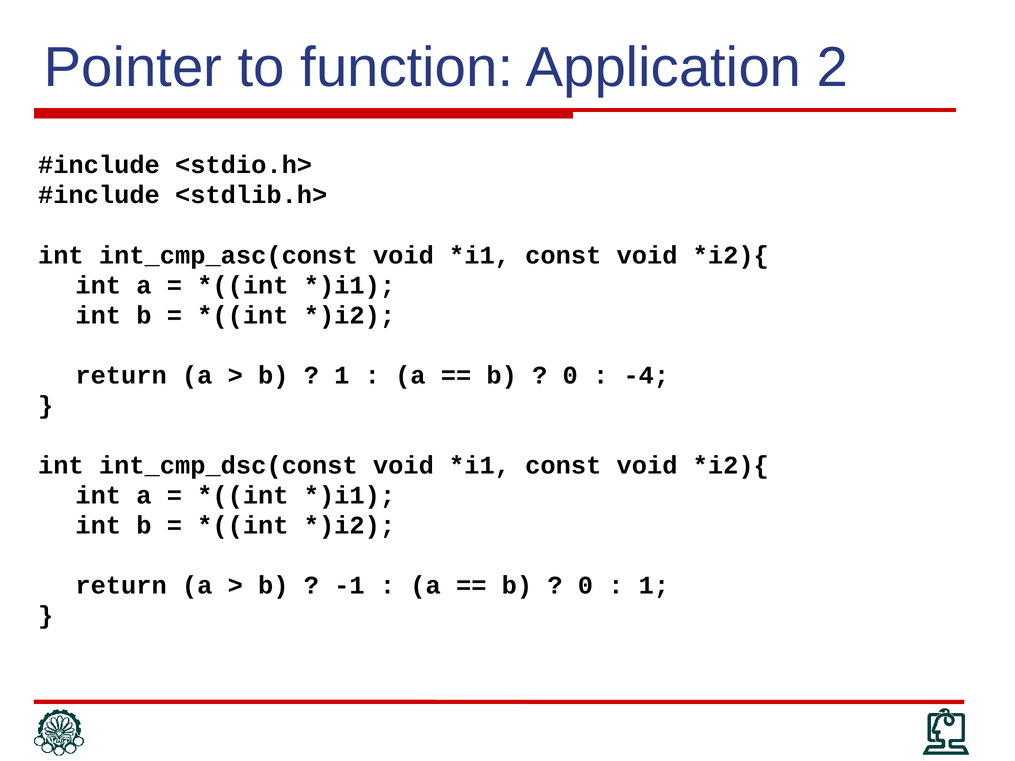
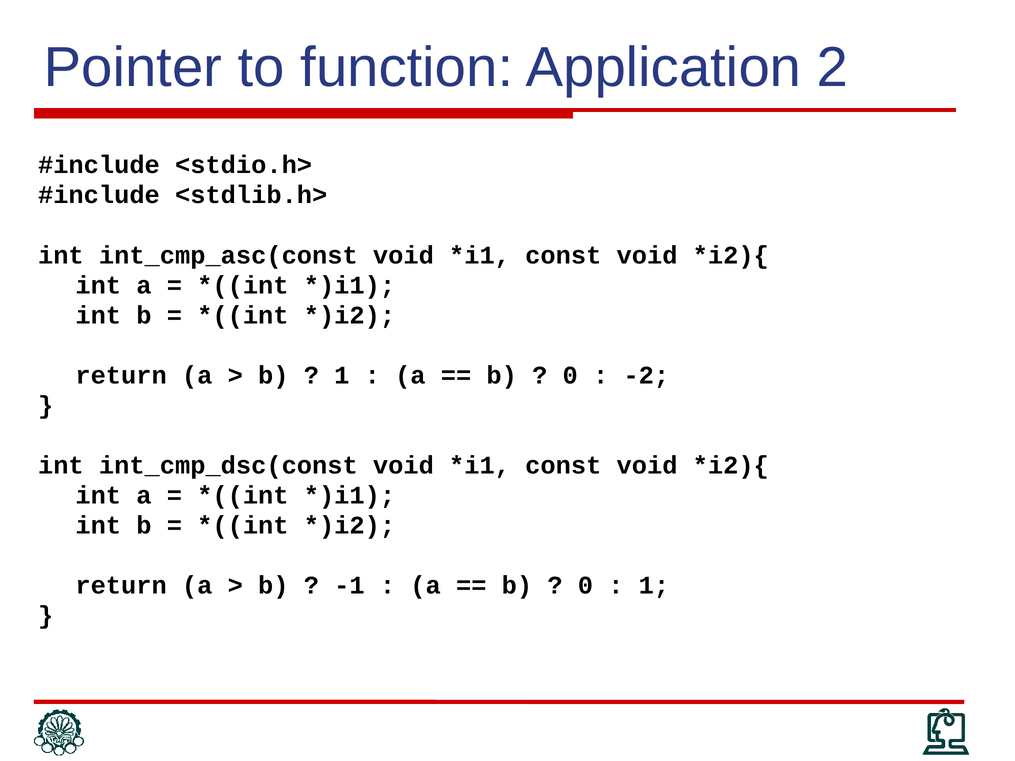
-4: -4 -> -2
